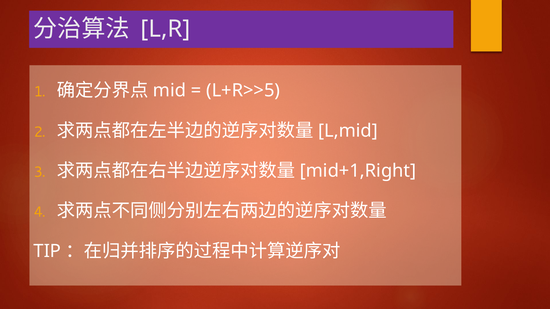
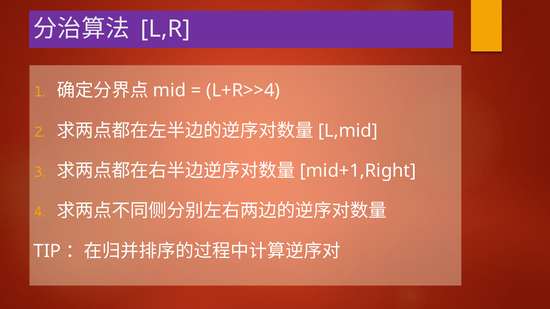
L+R>>5: L+R>>5 -> L+R>>4
